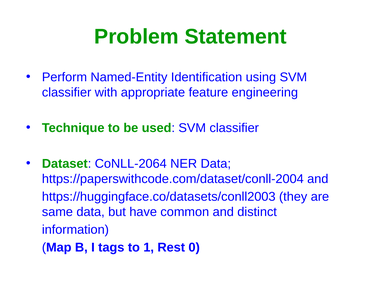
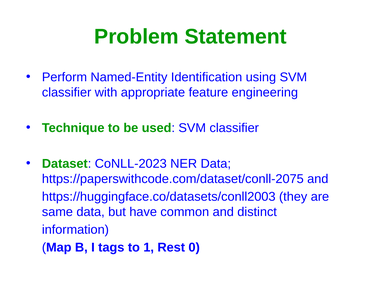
CoNLL-2064: CoNLL-2064 -> CoNLL-2023
https://paperswithcode.com/dataset/conll-2004: https://paperswithcode.com/dataset/conll-2004 -> https://paperswithcode.com/dataset/conll-2075
